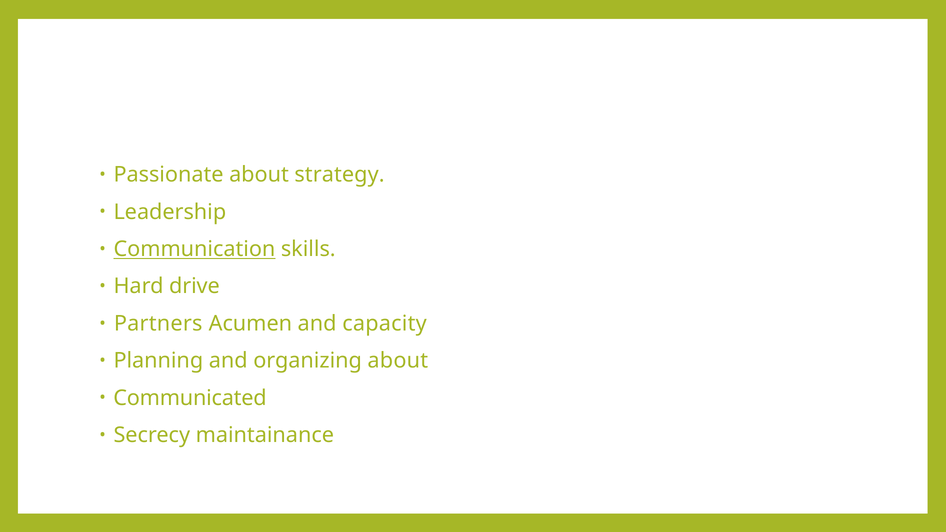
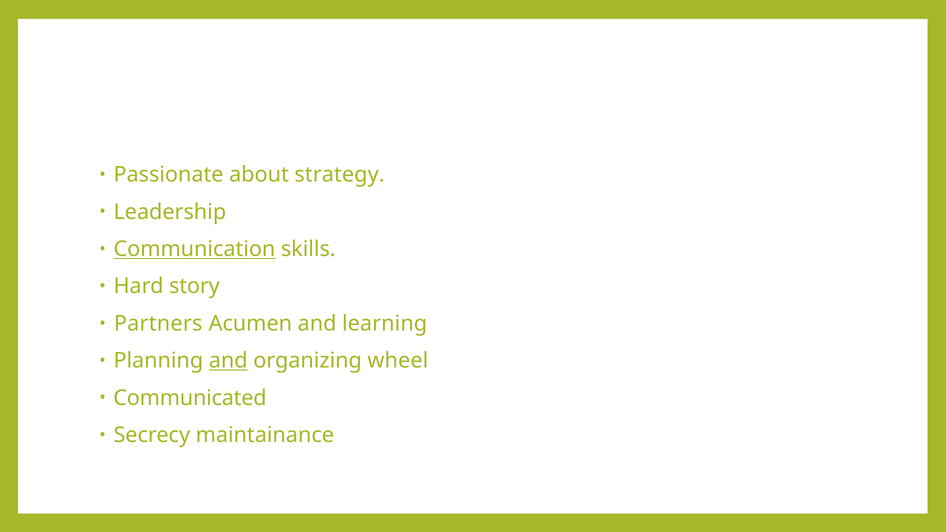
drive: drive -> story
capacity: capacity -> learning
and at (228, 361) underline: none -> present
organizing about: about -> wheel
